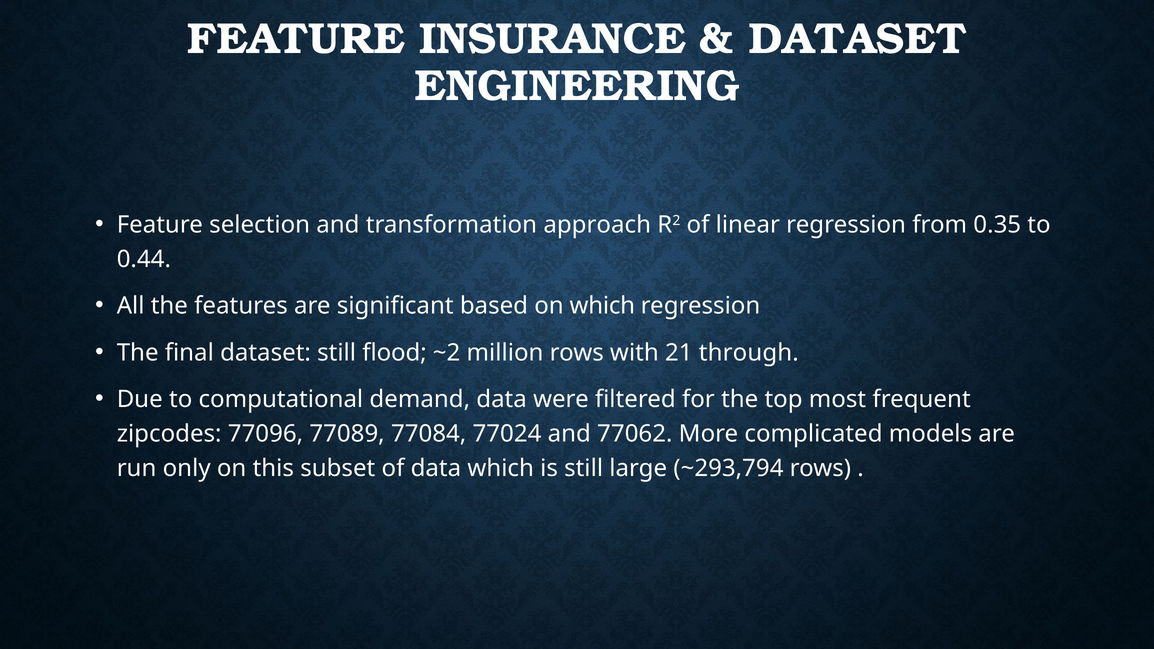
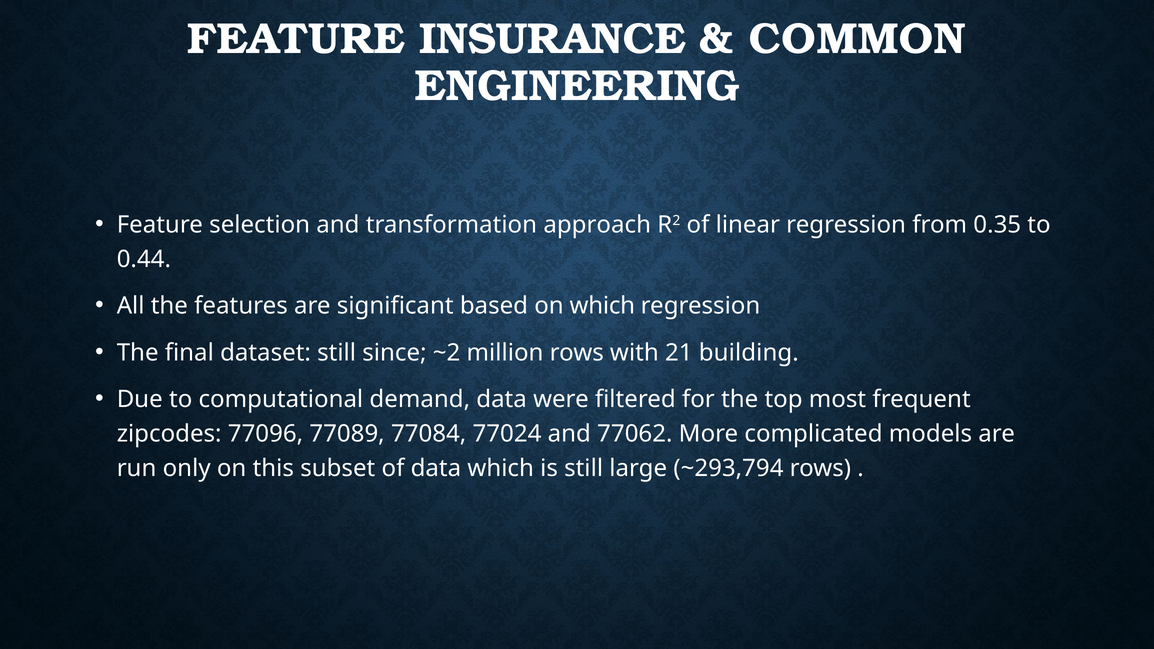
DATASET at (858, 39): DATASET -> COMMON
flood: flood -> since
through: through -> building
